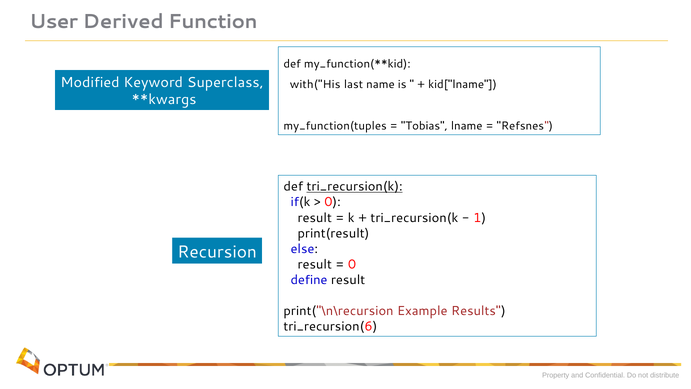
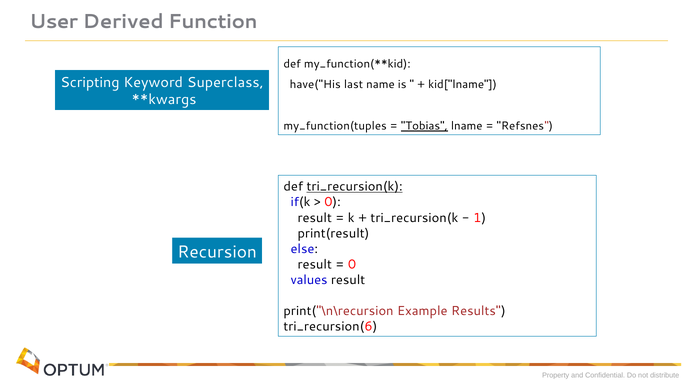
Modified: Modified -> Scripting
with("His: with("His -> have("His
Tobias underline: none -> present
define: define -> values
